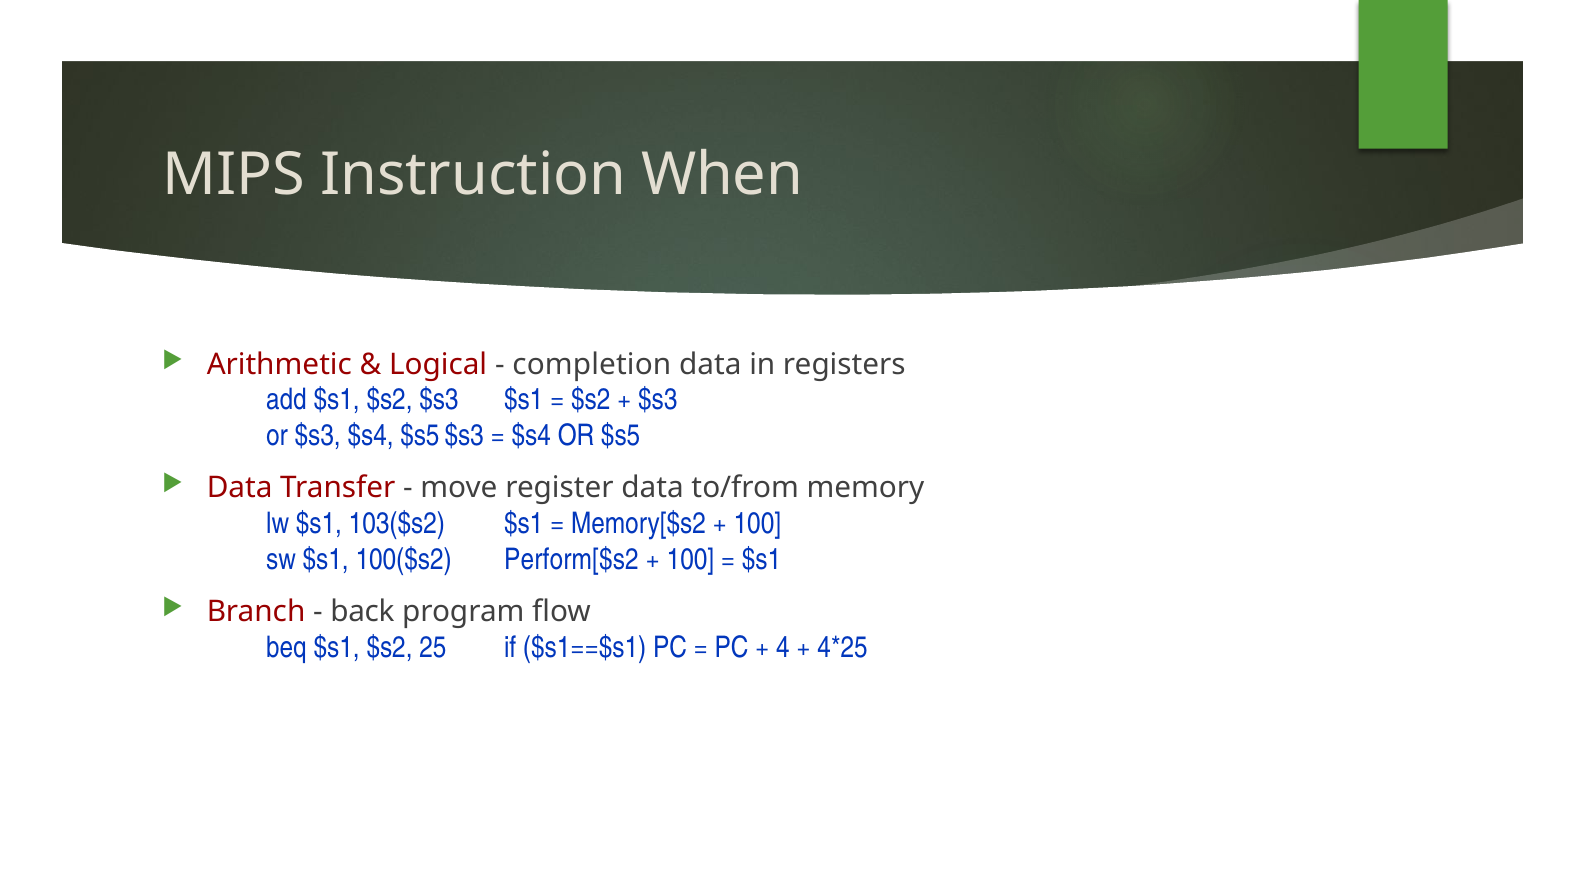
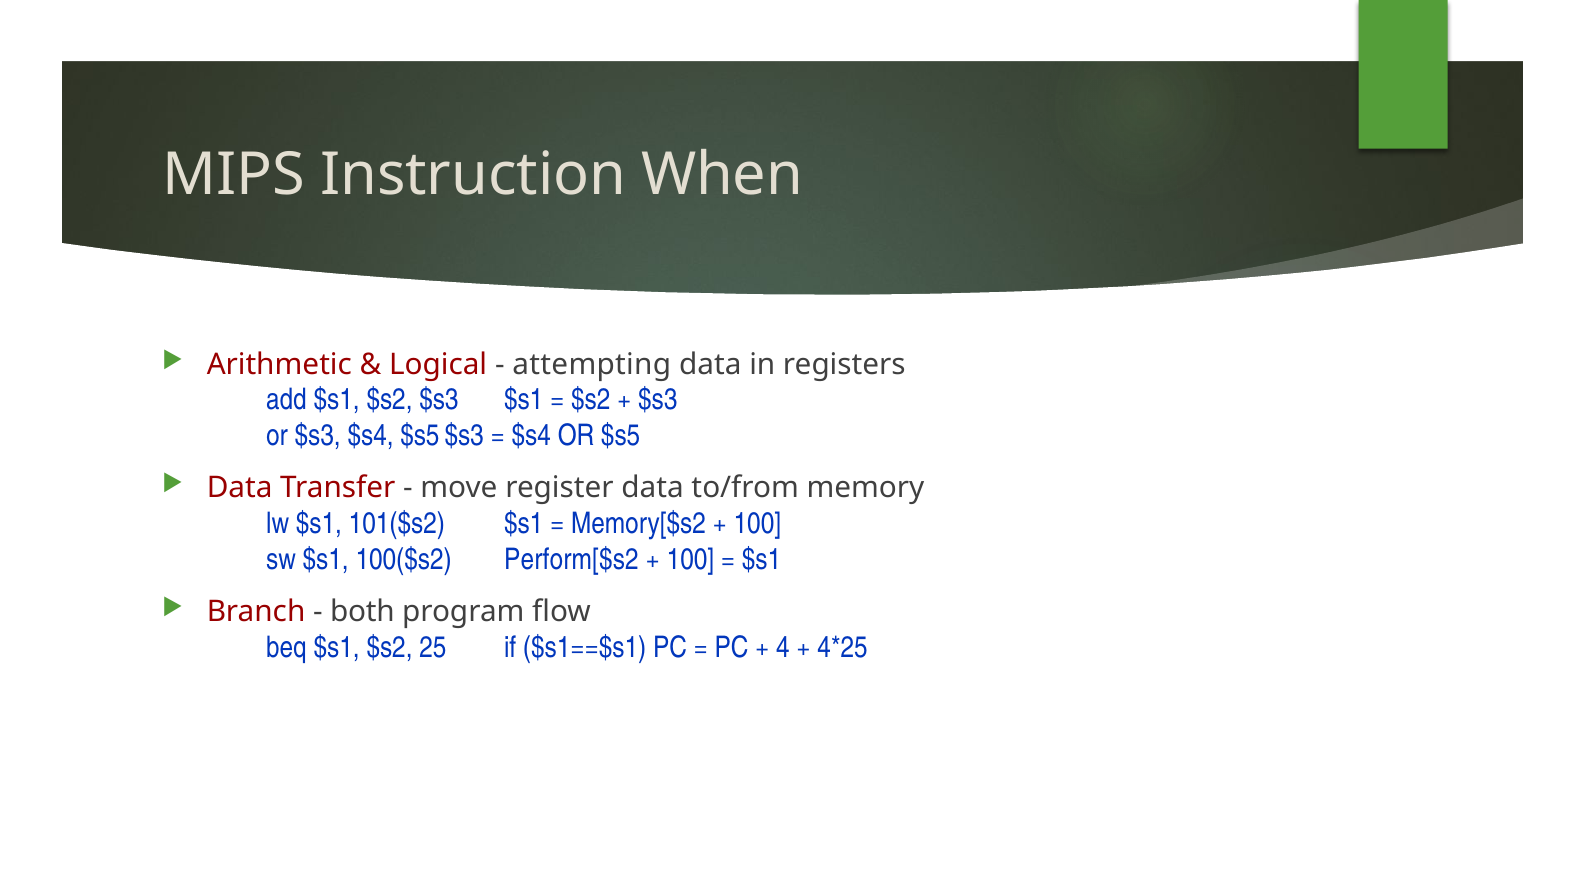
completion: completion -> attempting
103($s2: 103($s2 -> 101($s2
back: back -> both
